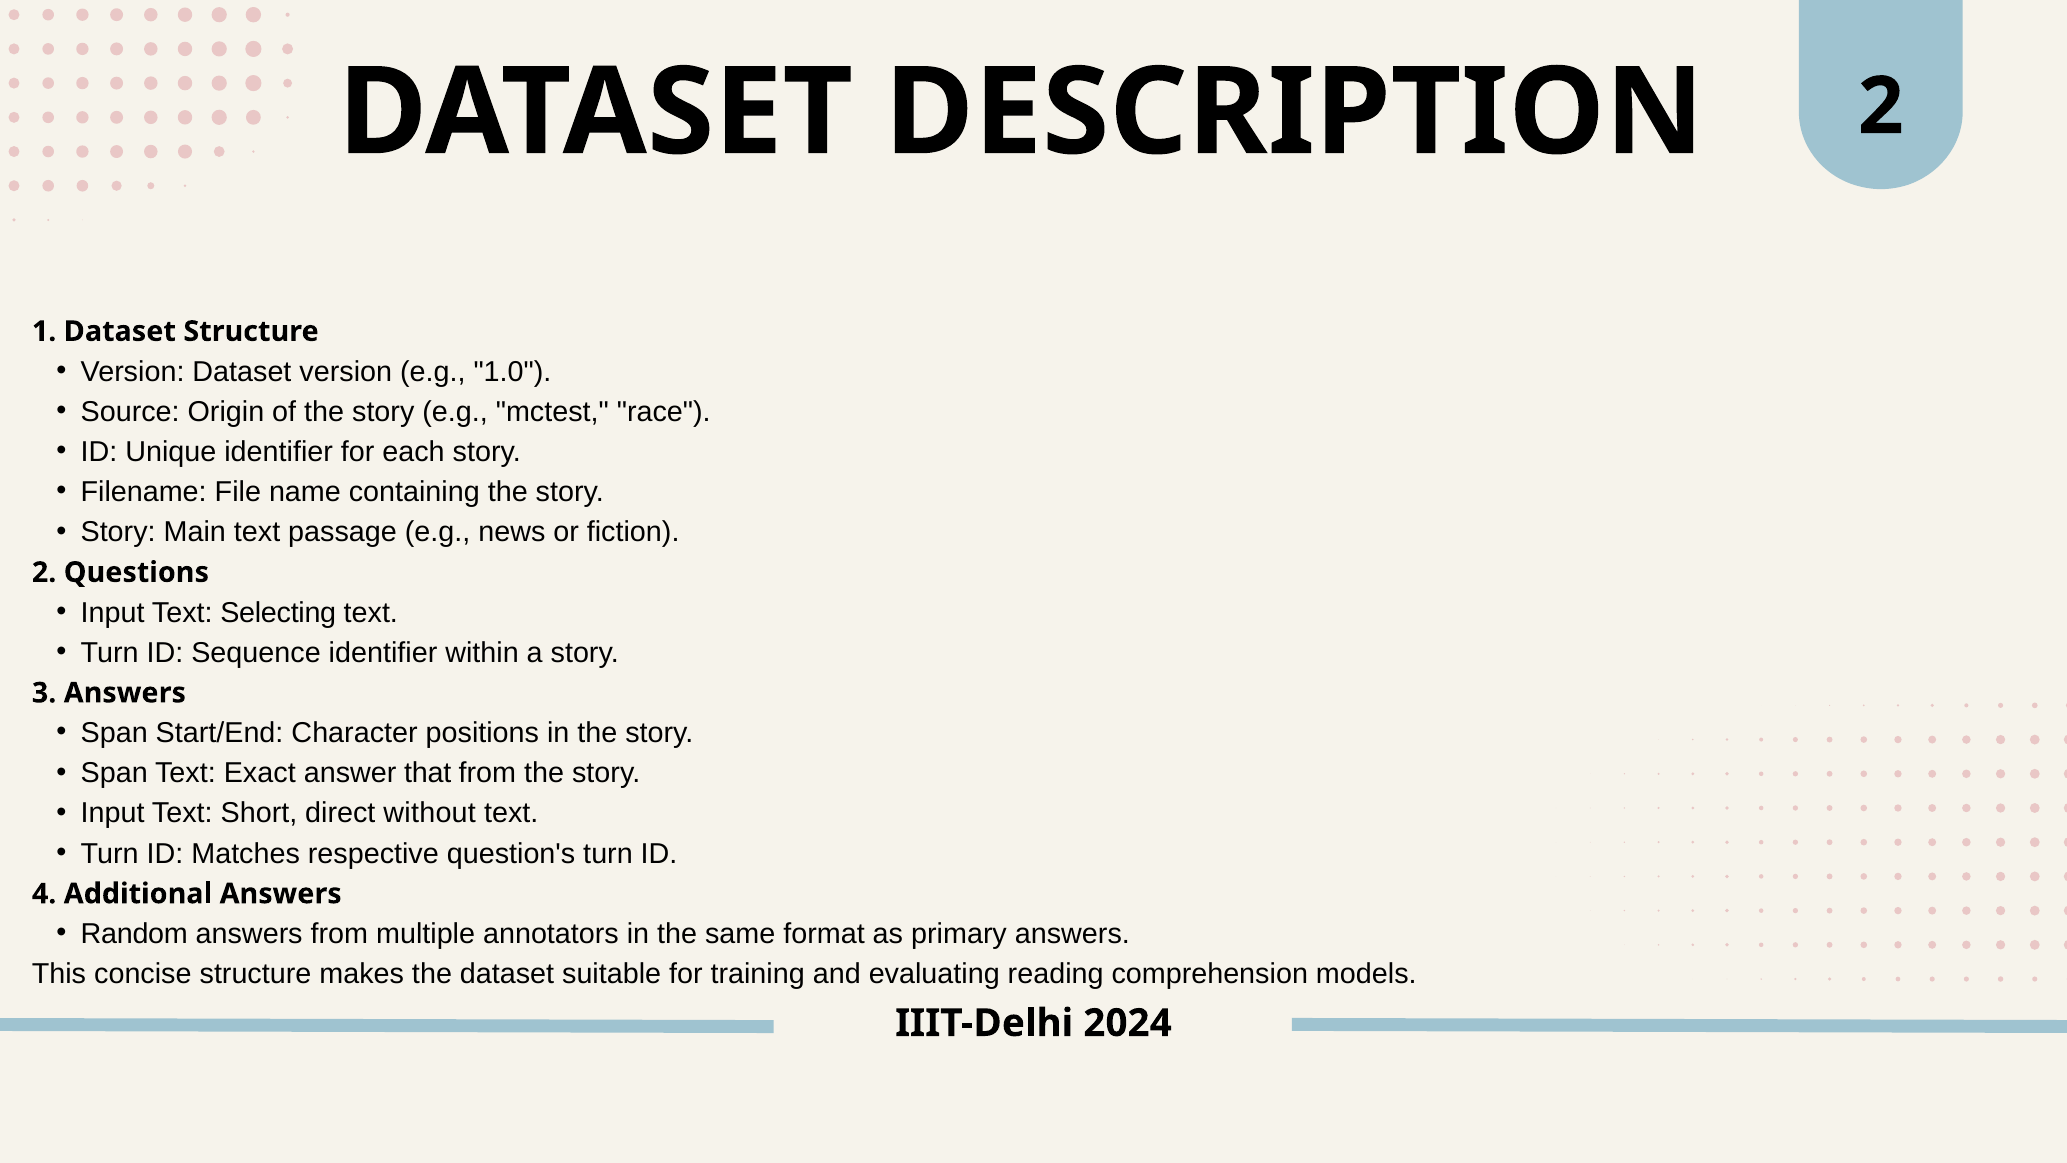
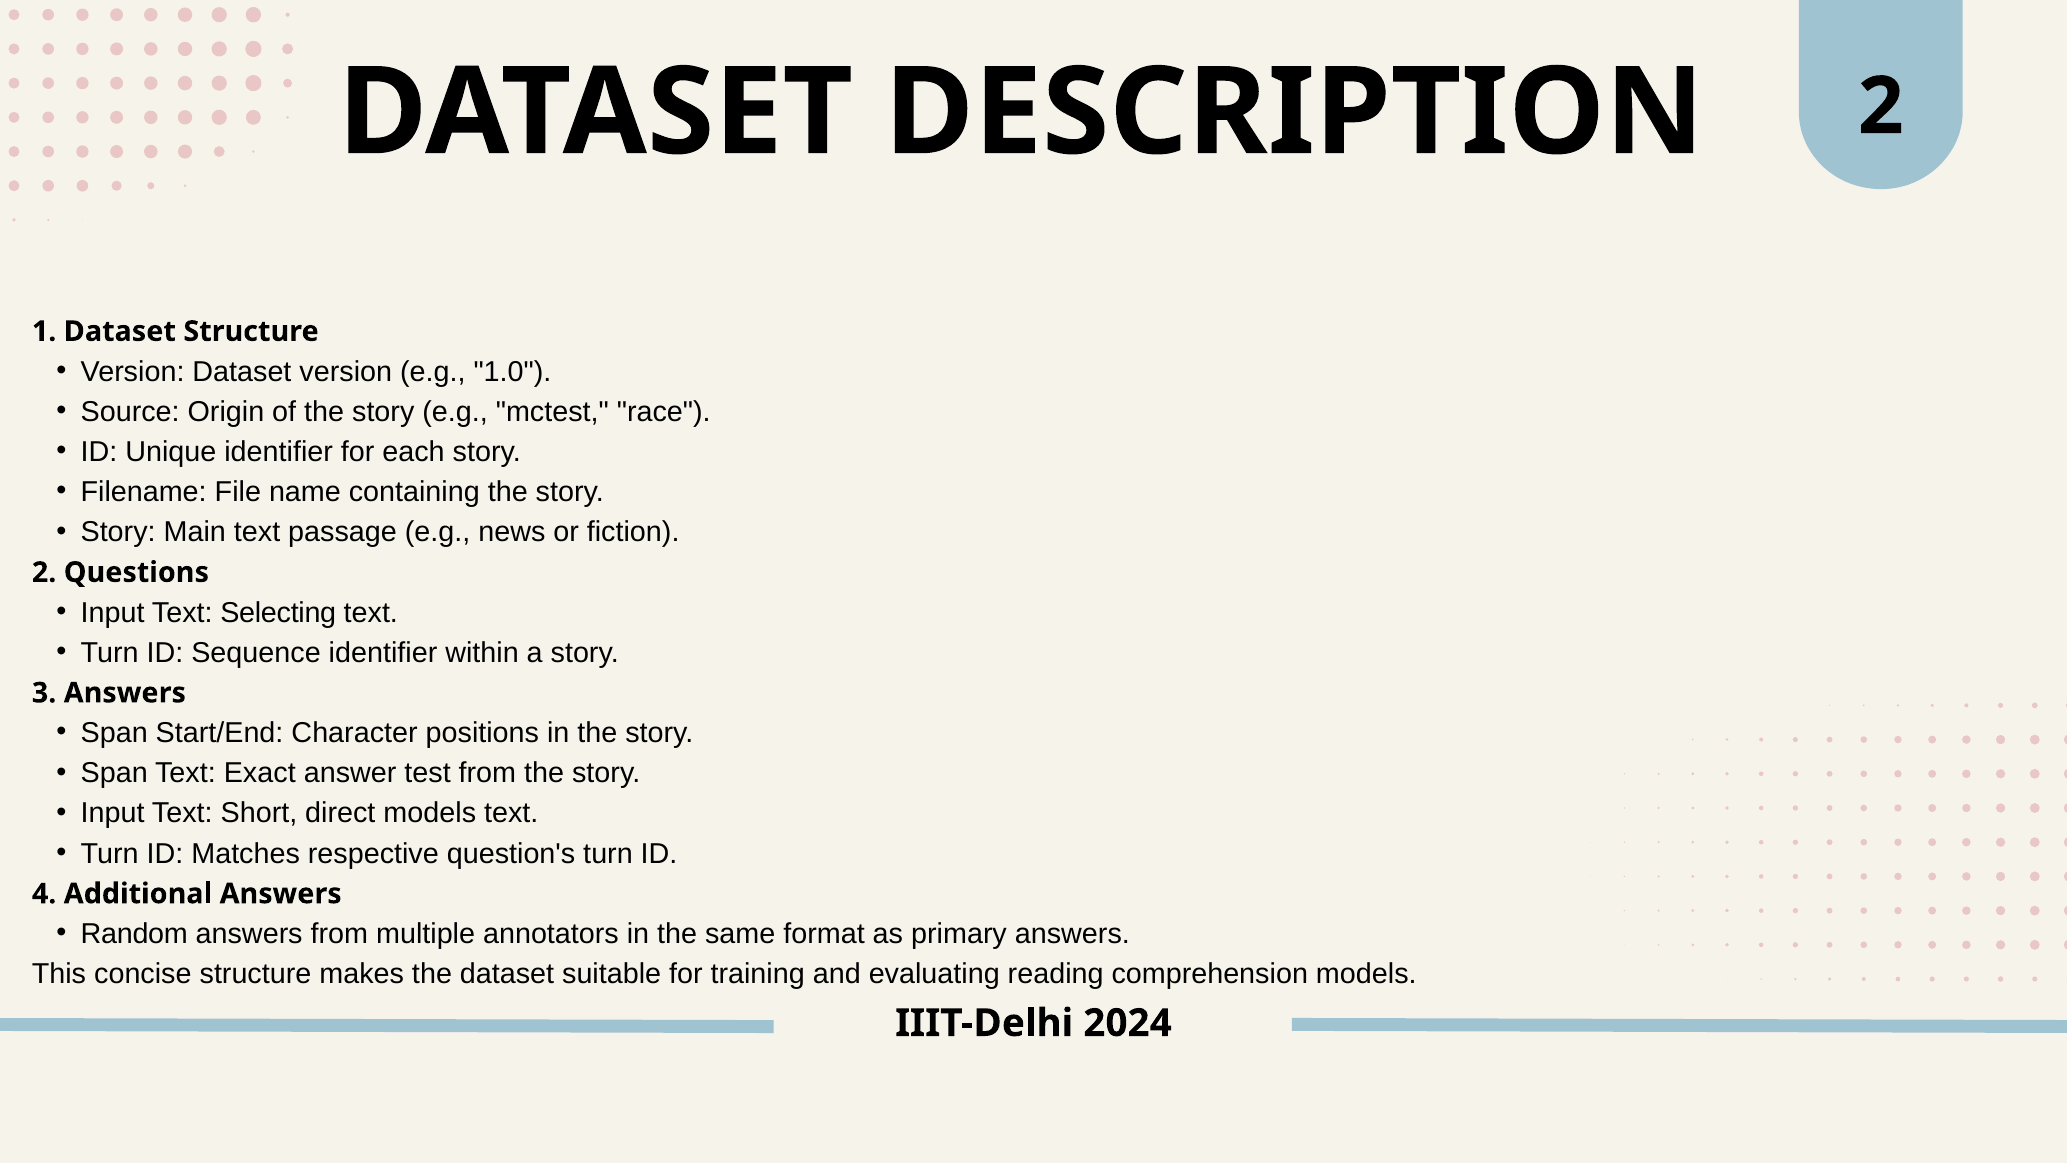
that: that -> test
direct without: without -> models
